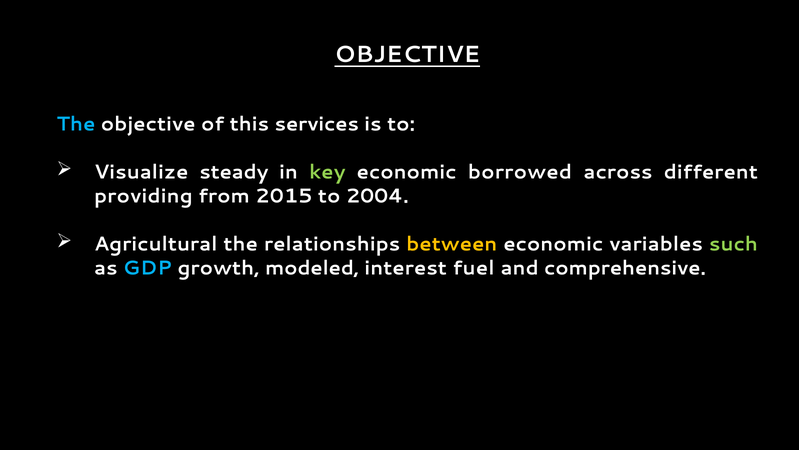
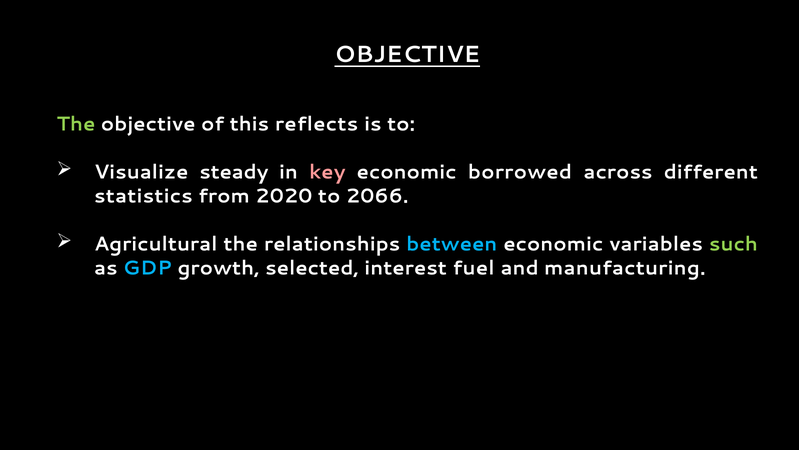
The at (76, 124) colour: light blue -> light green
services: services -> reflects
key colour: light green -> pink
providing: providing -> statistics
2015: 2015 -> 2020
2004: 2004 -> 2066
between colour: yellow -> light blue
modeled: modeled -> selected
comprehensive: comprehensive -> manufacturing
